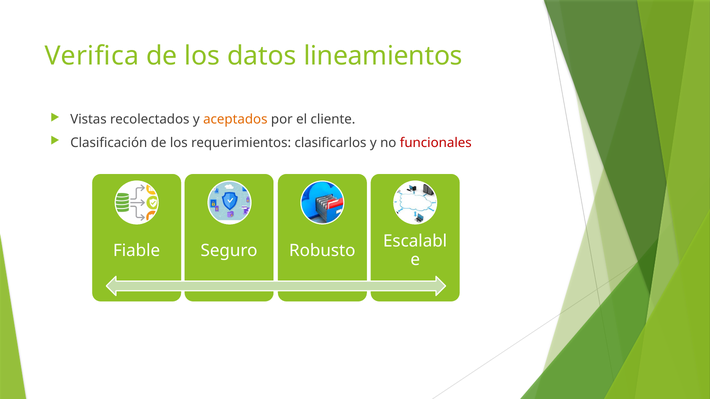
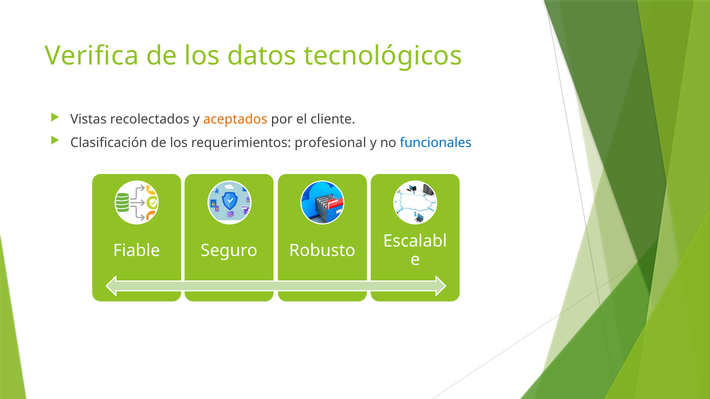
lineamientos: lineamientos -> tecnológicos
clasificarlos: clasificarlos -> profesional
funcionales colour: red -> blue
